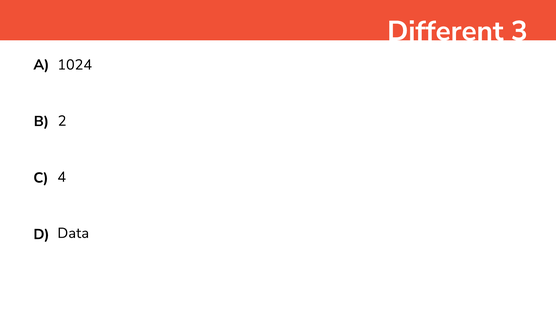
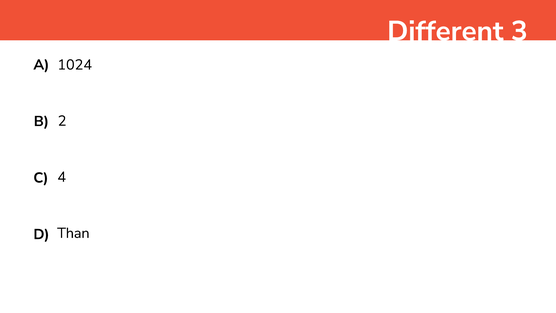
Data: Data -> Than
